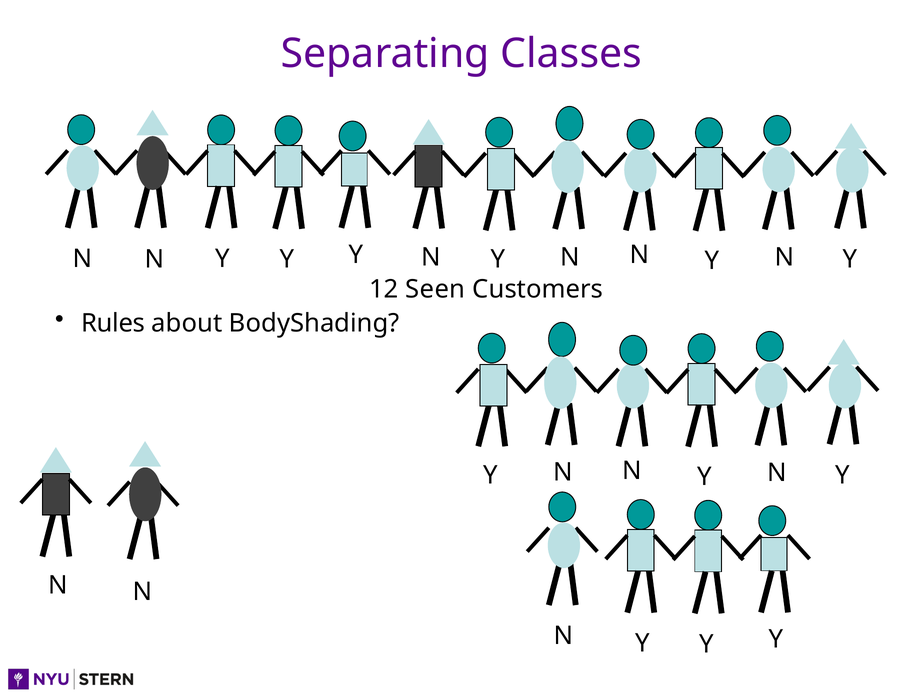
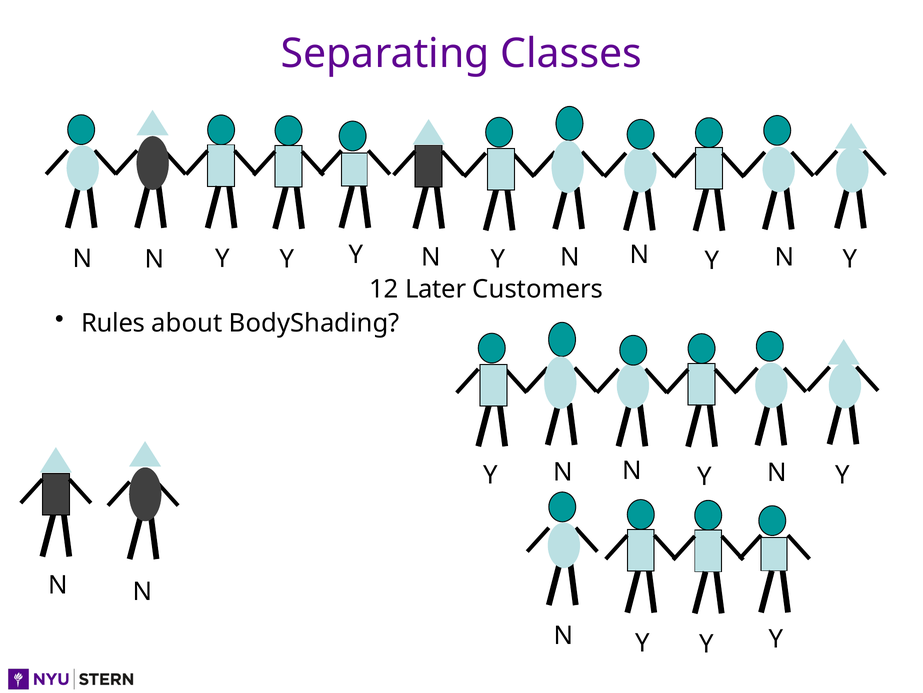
Seen: Seen -> Later
